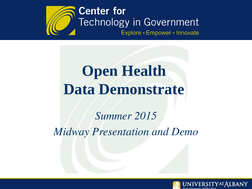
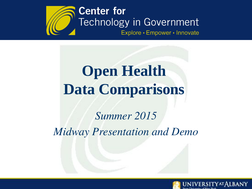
Demonstrate: Demonstrate -> Comparisons
